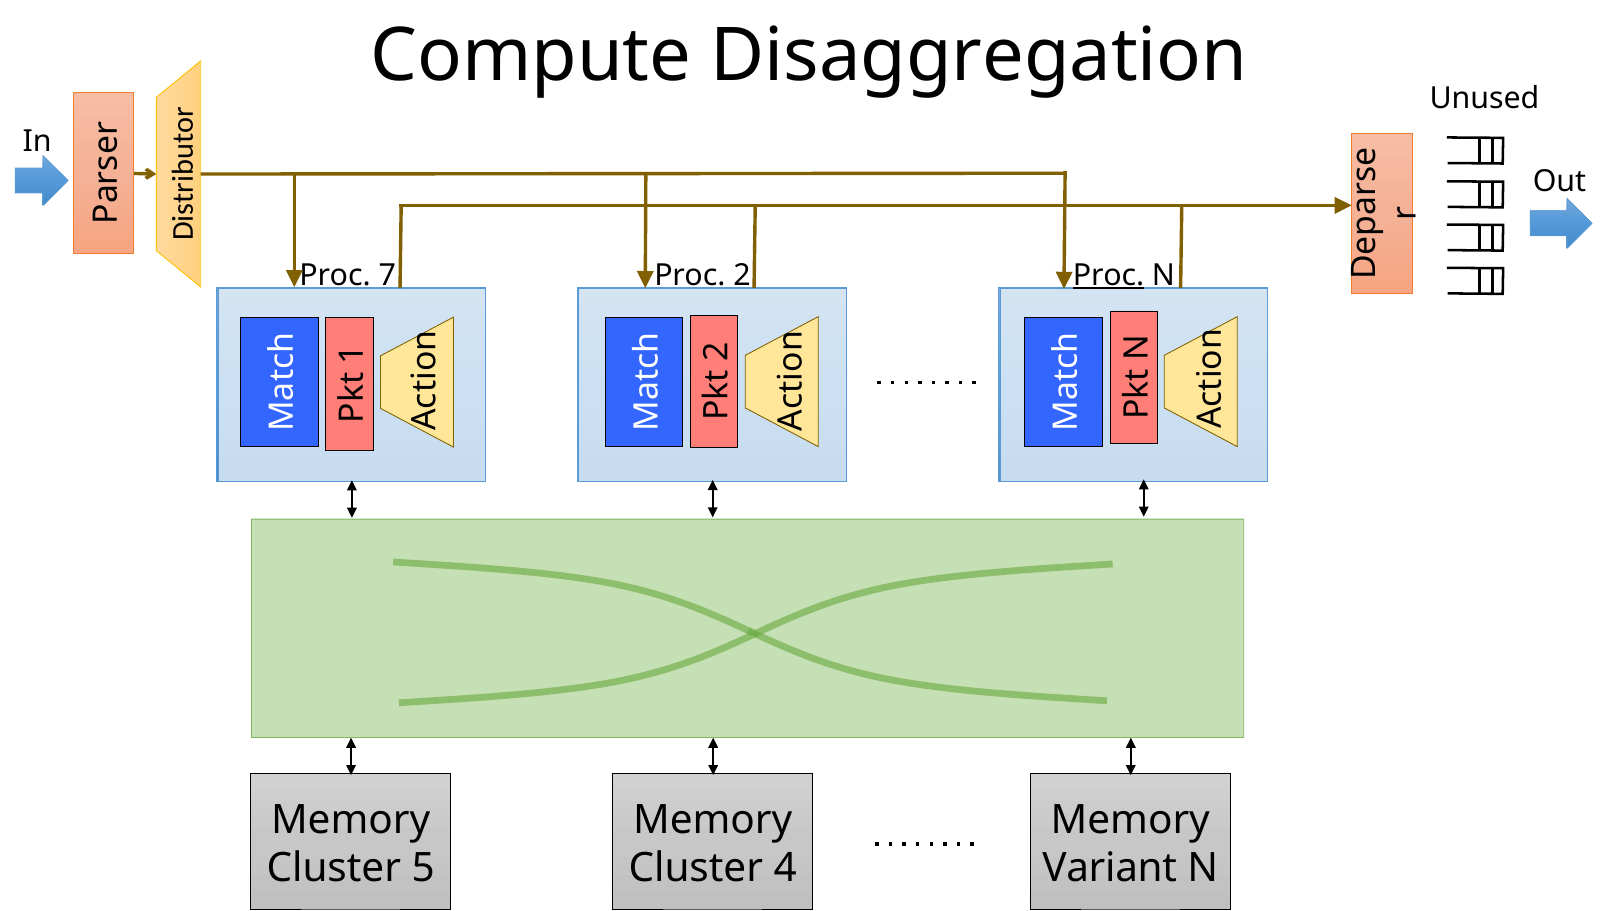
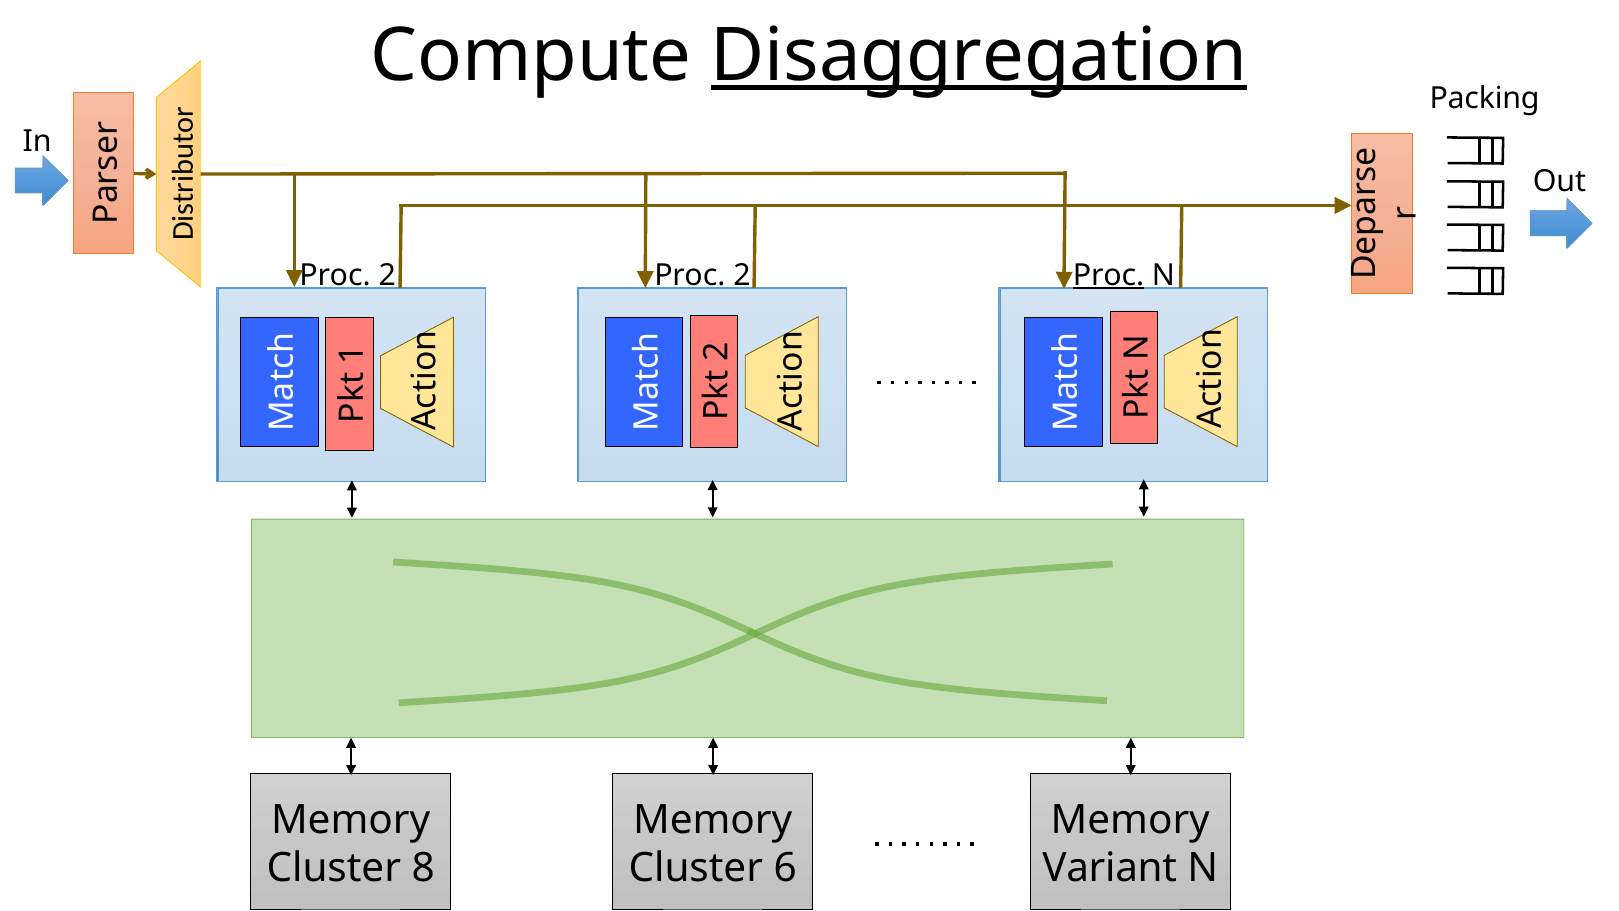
Disaggregation underline: none -> present
Unused: Unused -> Packing
7 at (387, 275): 7 -> 2
5: 5 -> 8
4: 4 -> 6
